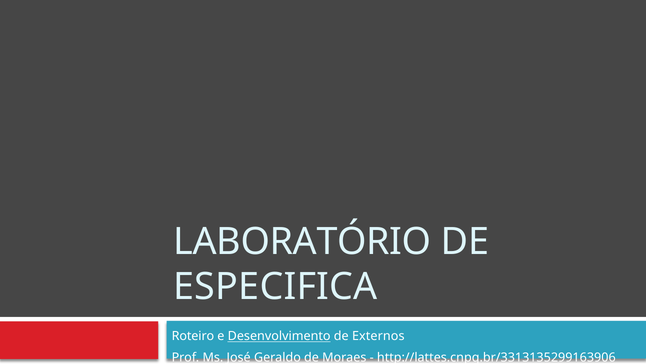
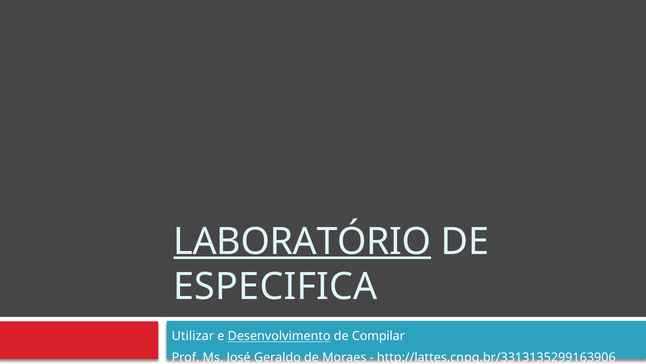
LABORATÓRIO underline: none -> present
Roteiro: Roteiro -> Utilizar
Externos: Externos -> Compilar
